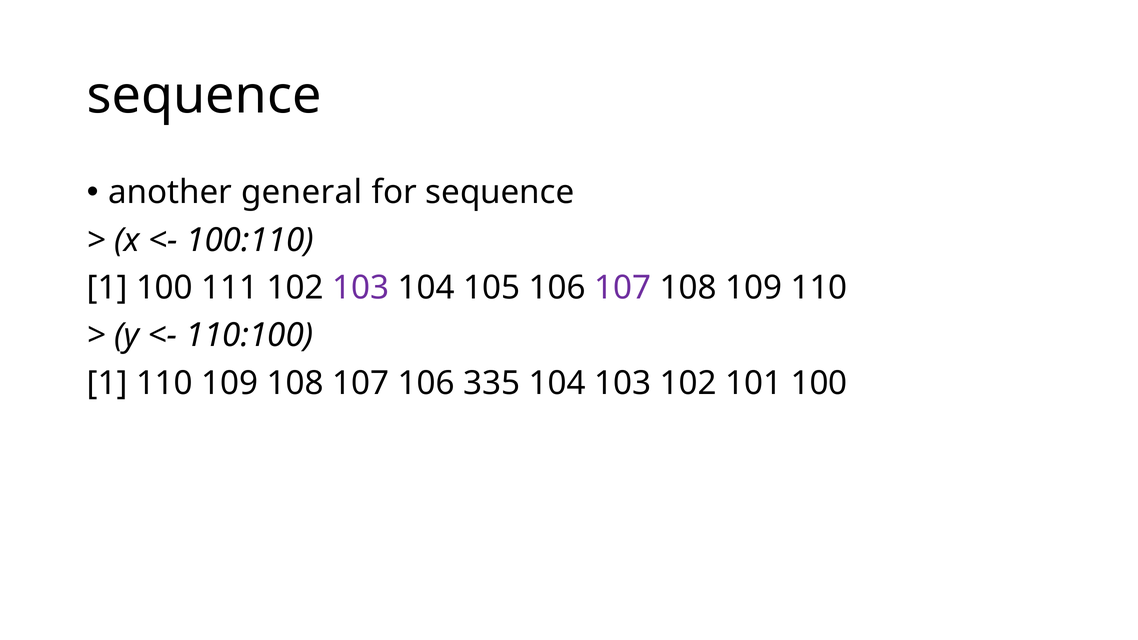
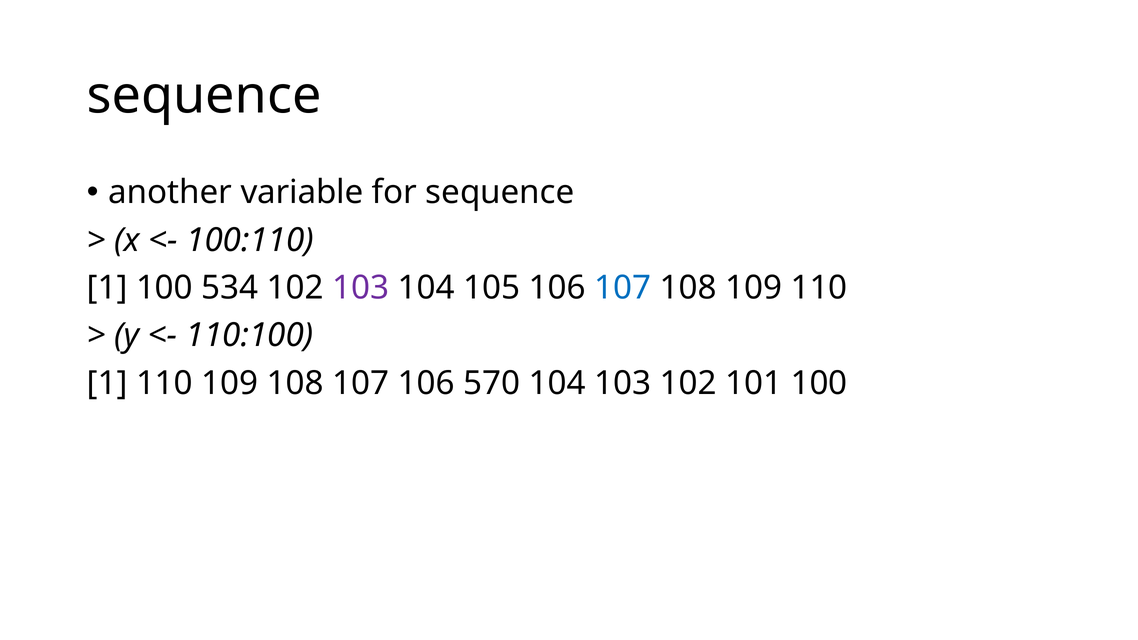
general: general -> variable
111: 111 -> 534
107 at (623, 288) colour: purple -> blue
335: 335 -> 570
